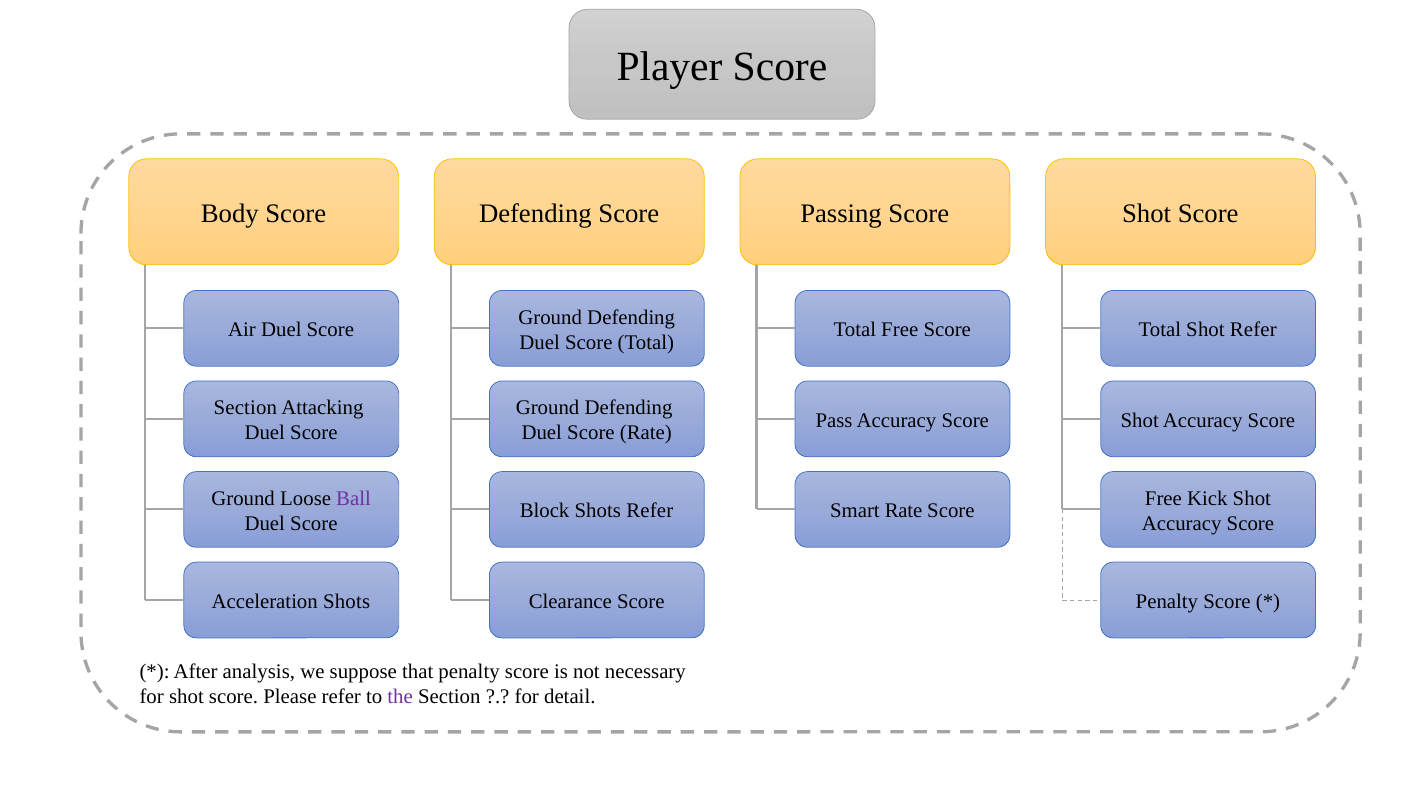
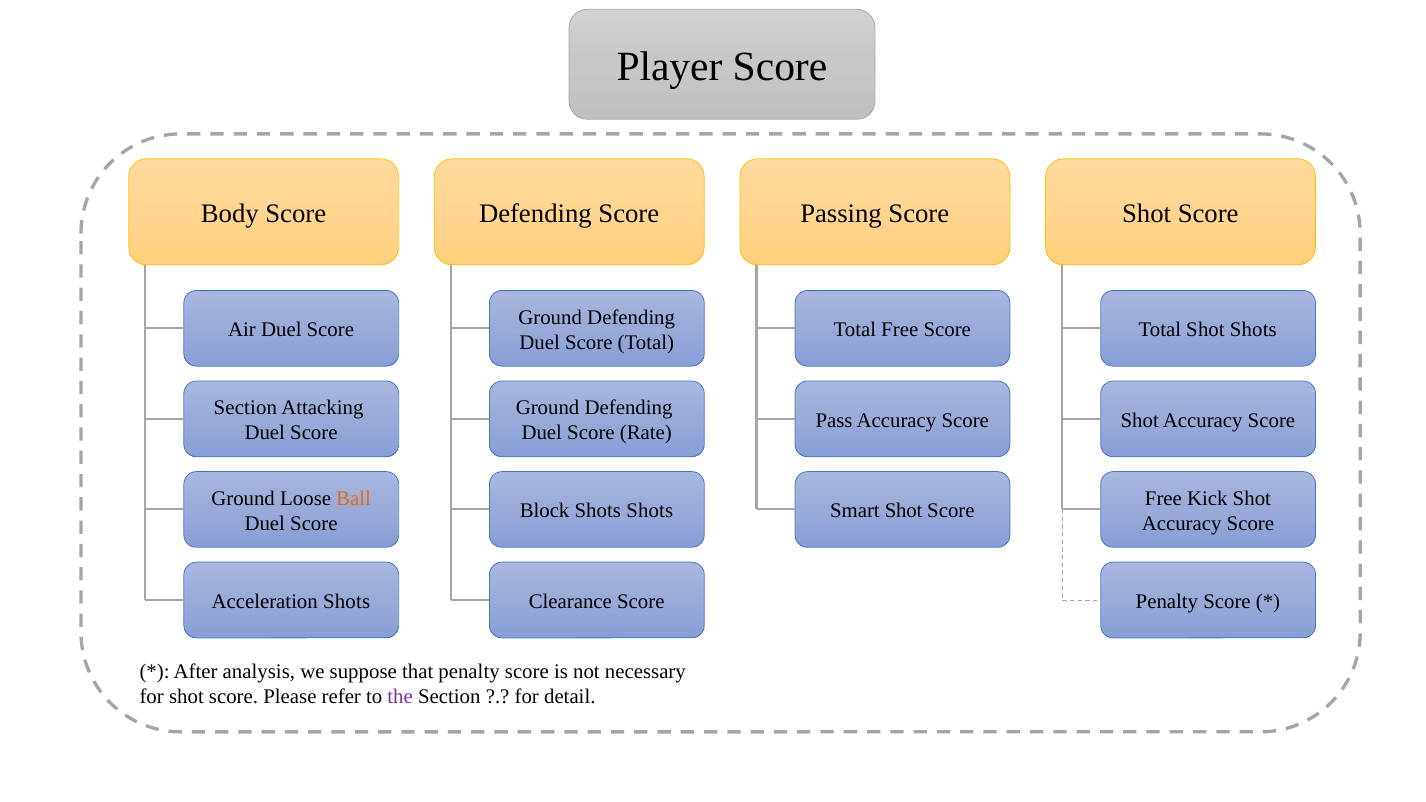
Shot Refer: Refer -> Shots
Ball colour: purple -> orange
Shots Refer: Refer -> Shots
Smart Rate: Rate -> Shot
